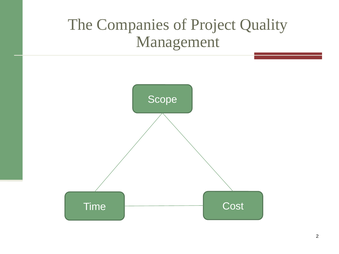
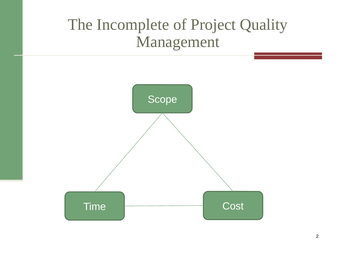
Companies: Companies -> Incomplete
